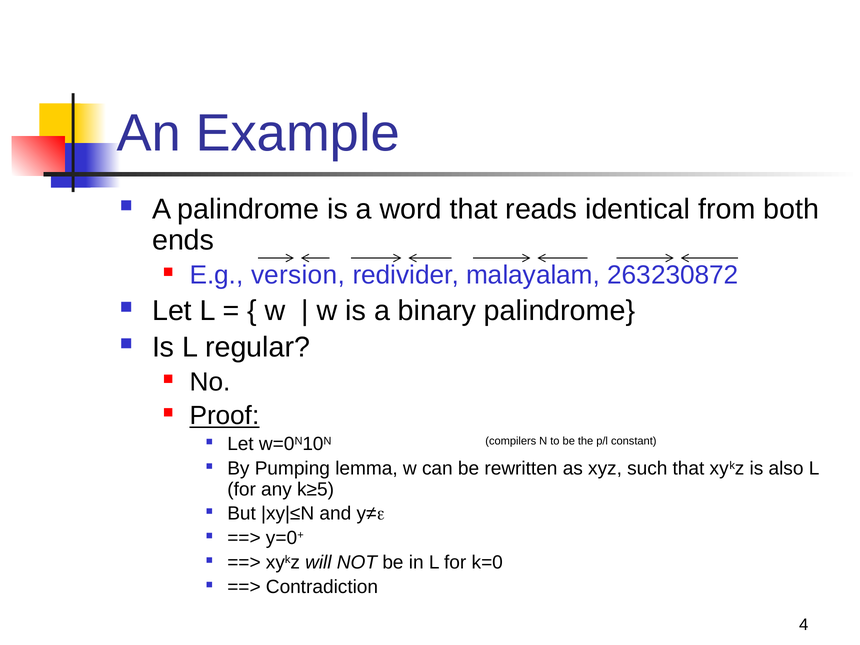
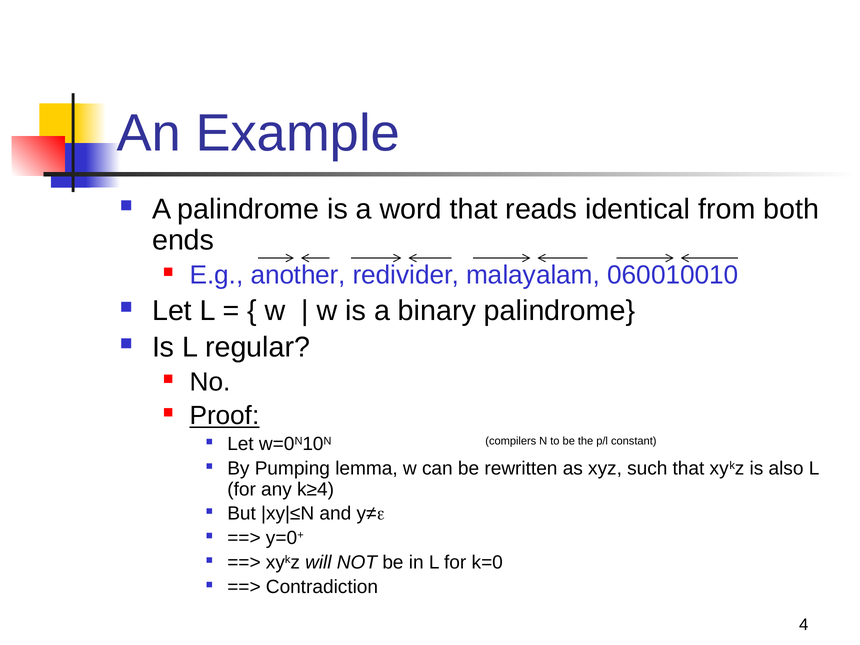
version: version -> another
263230872: 263230872 -> 060010010
k≥5: k≥5 -> k≥4
